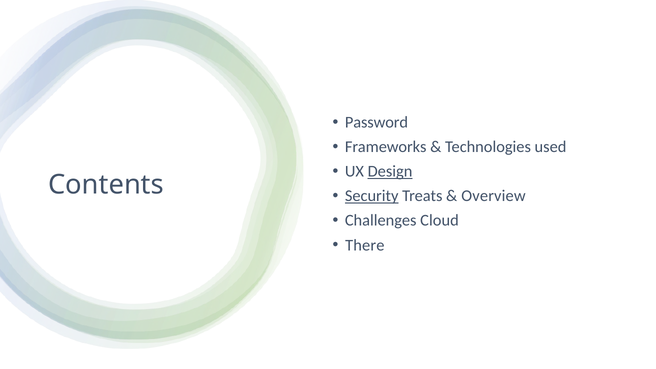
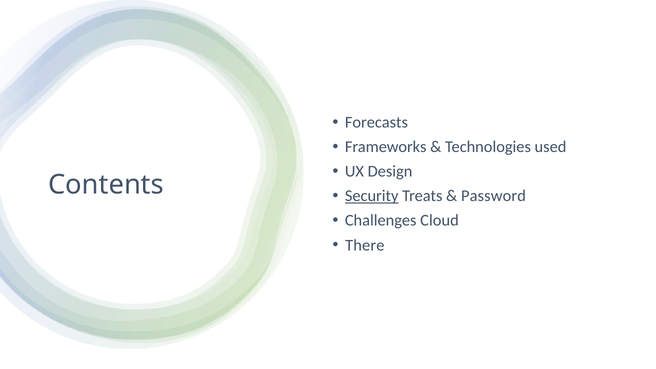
Password: Password -> Forecasts
Design underline: present -> none
Overview: Overview -> Password
